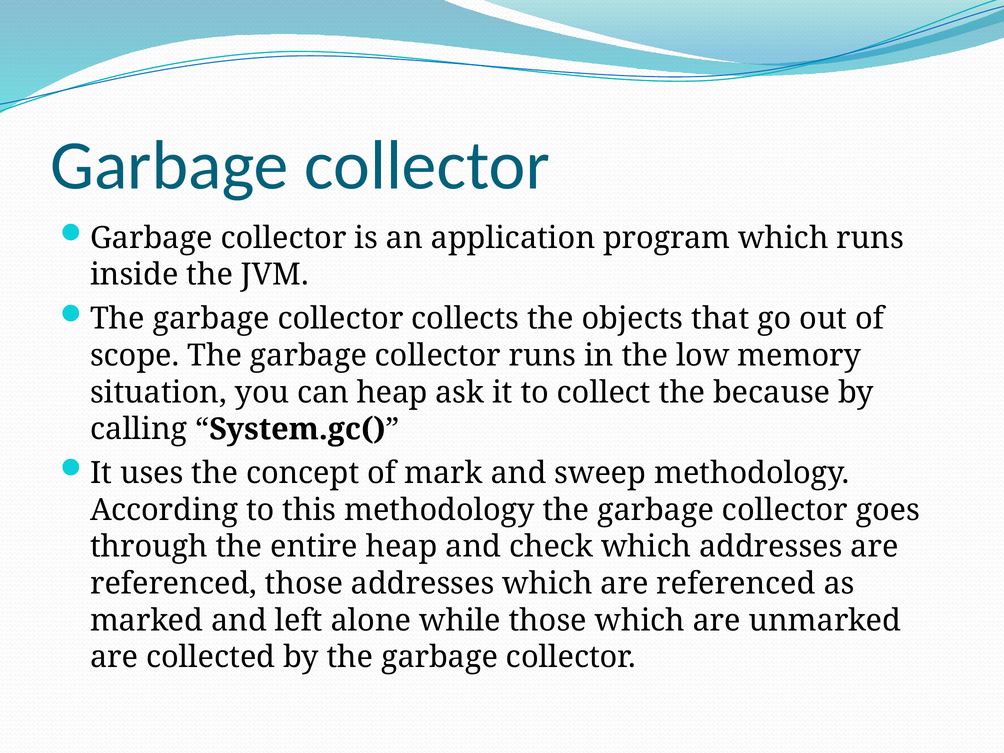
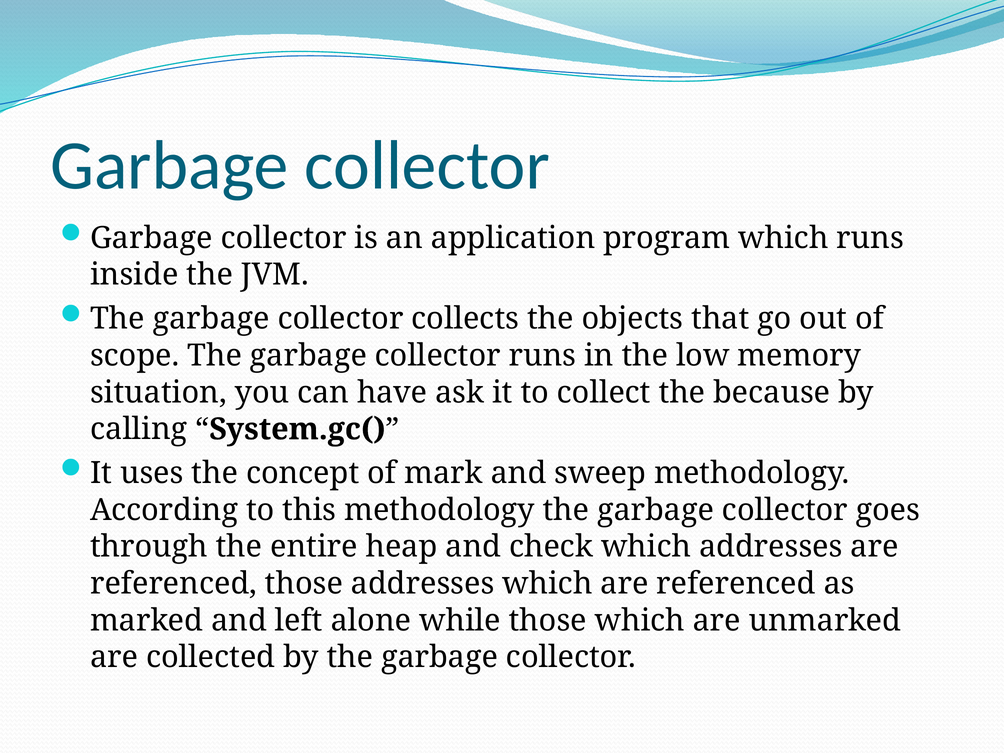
can heap: heap -> have
